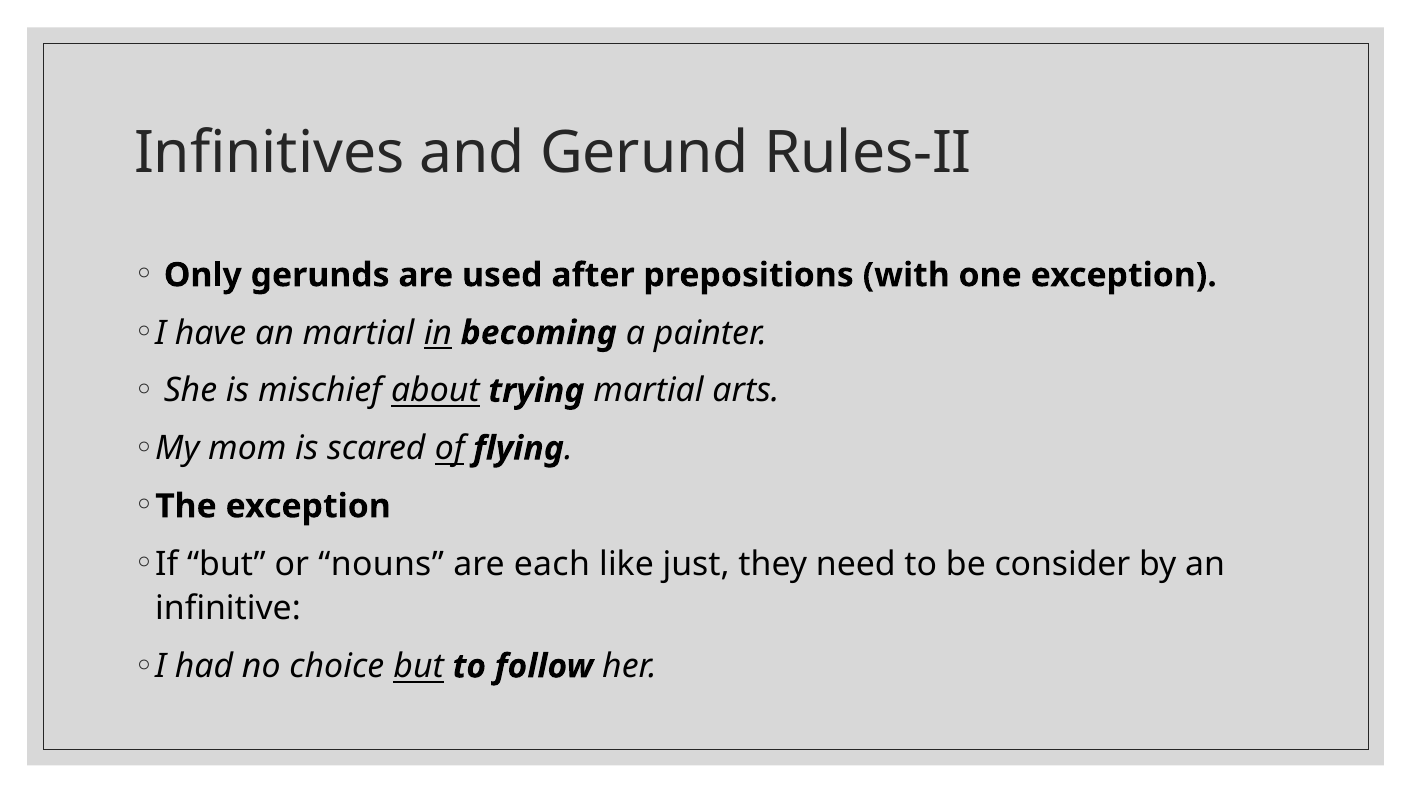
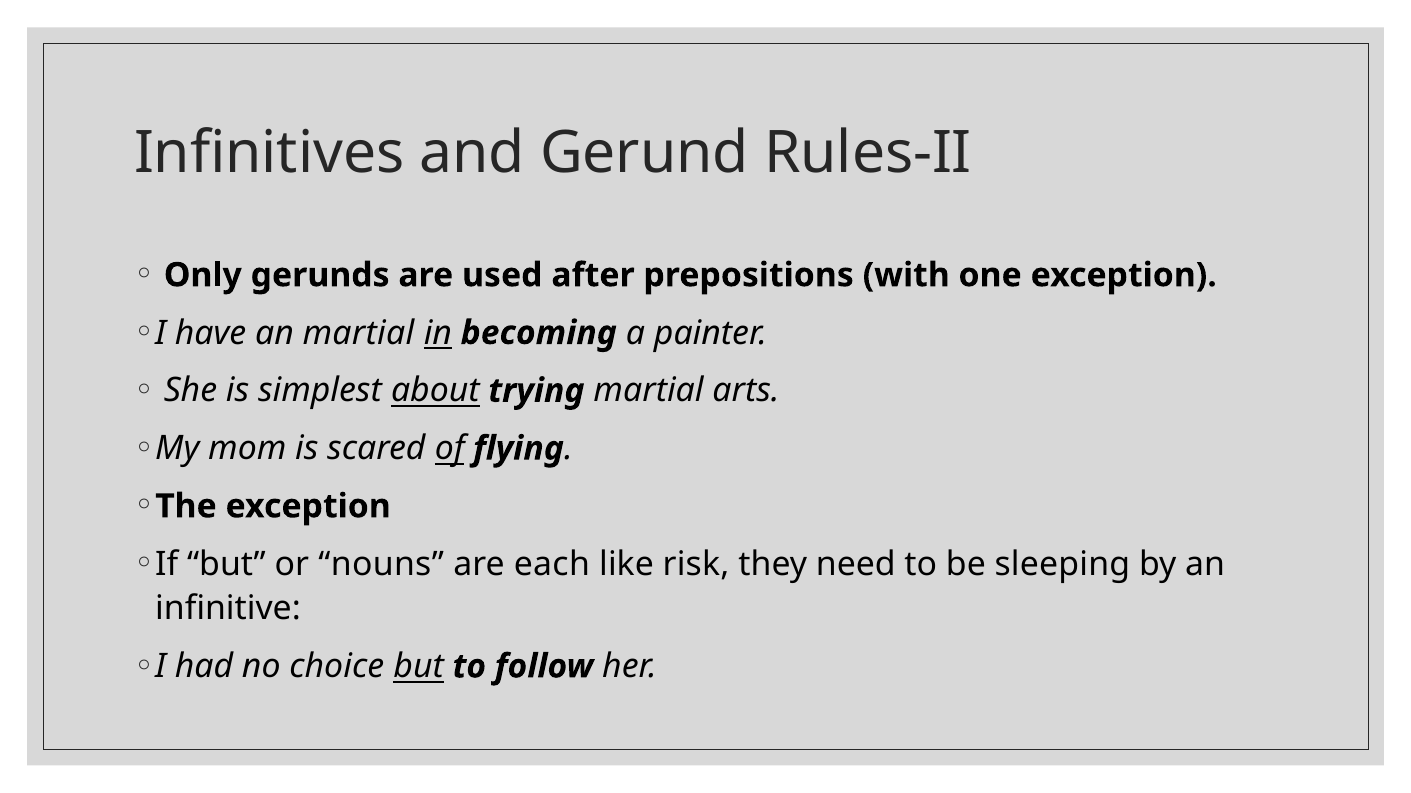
mischief: mischief -> simplest
just: just -> risk
consider: consider -> sleeping
